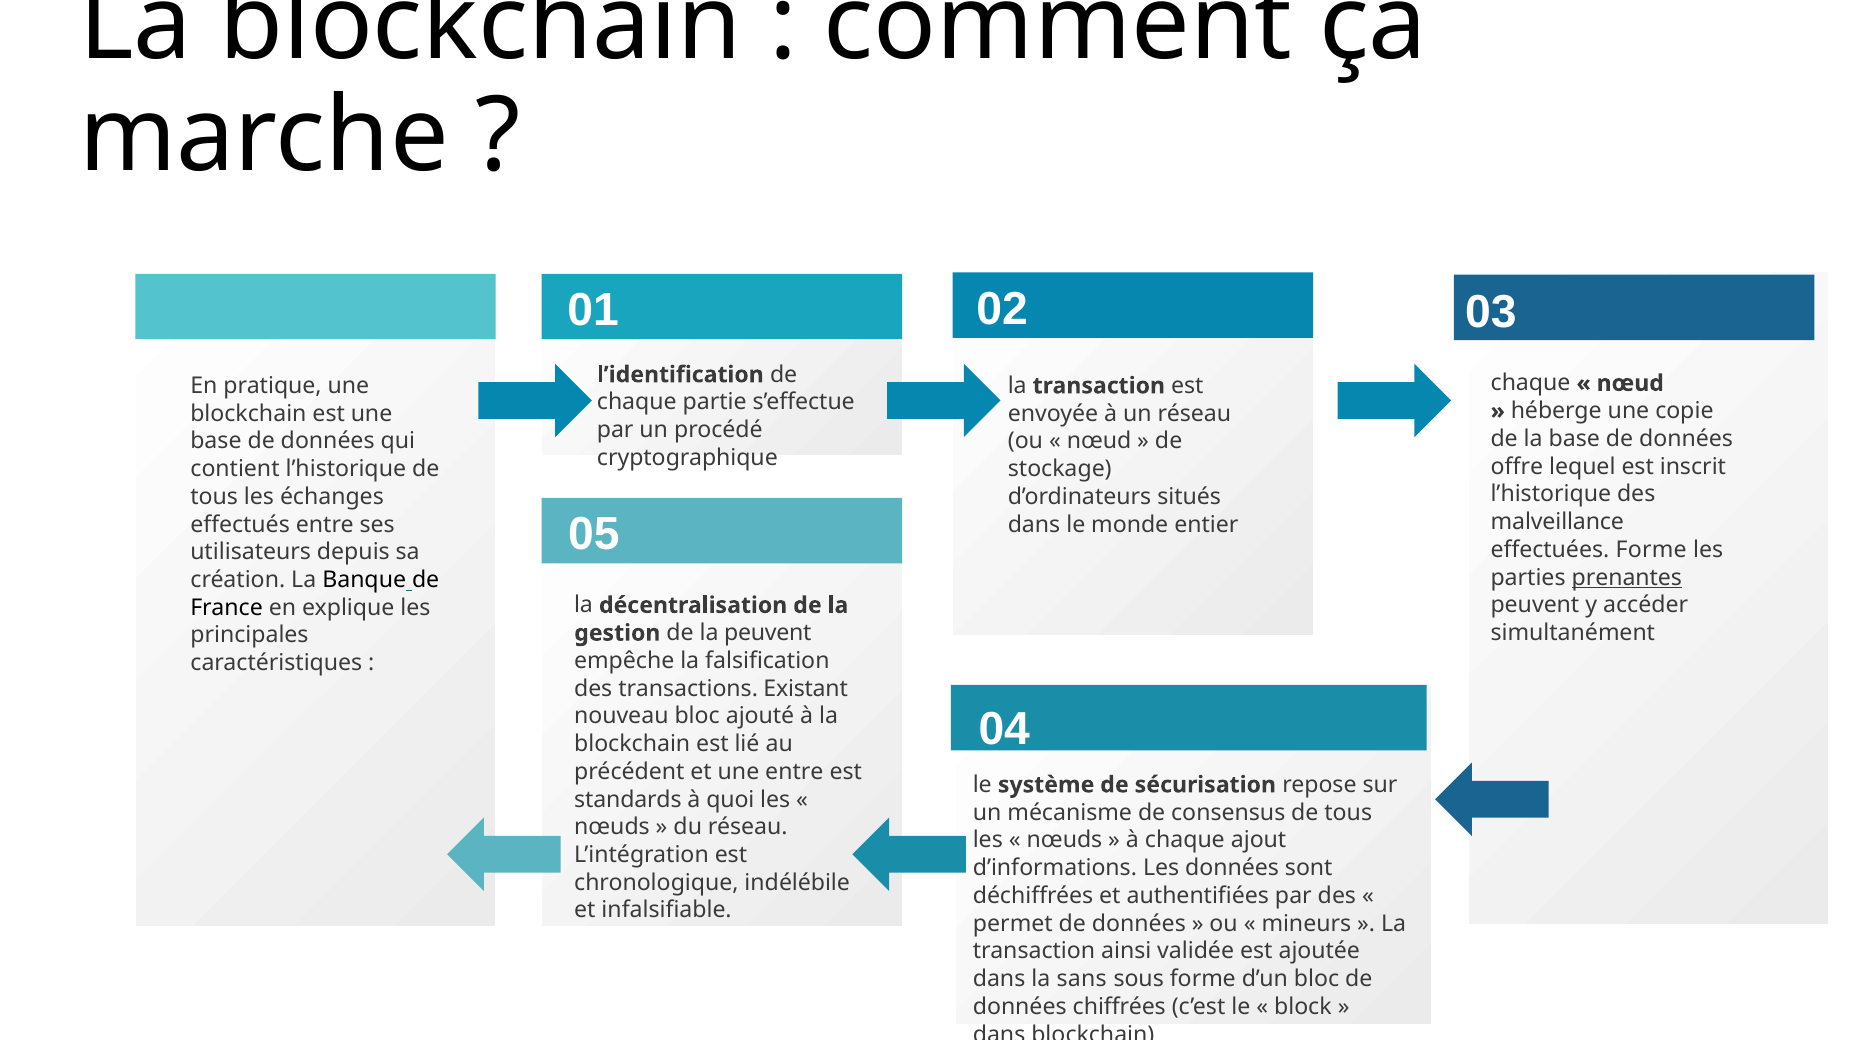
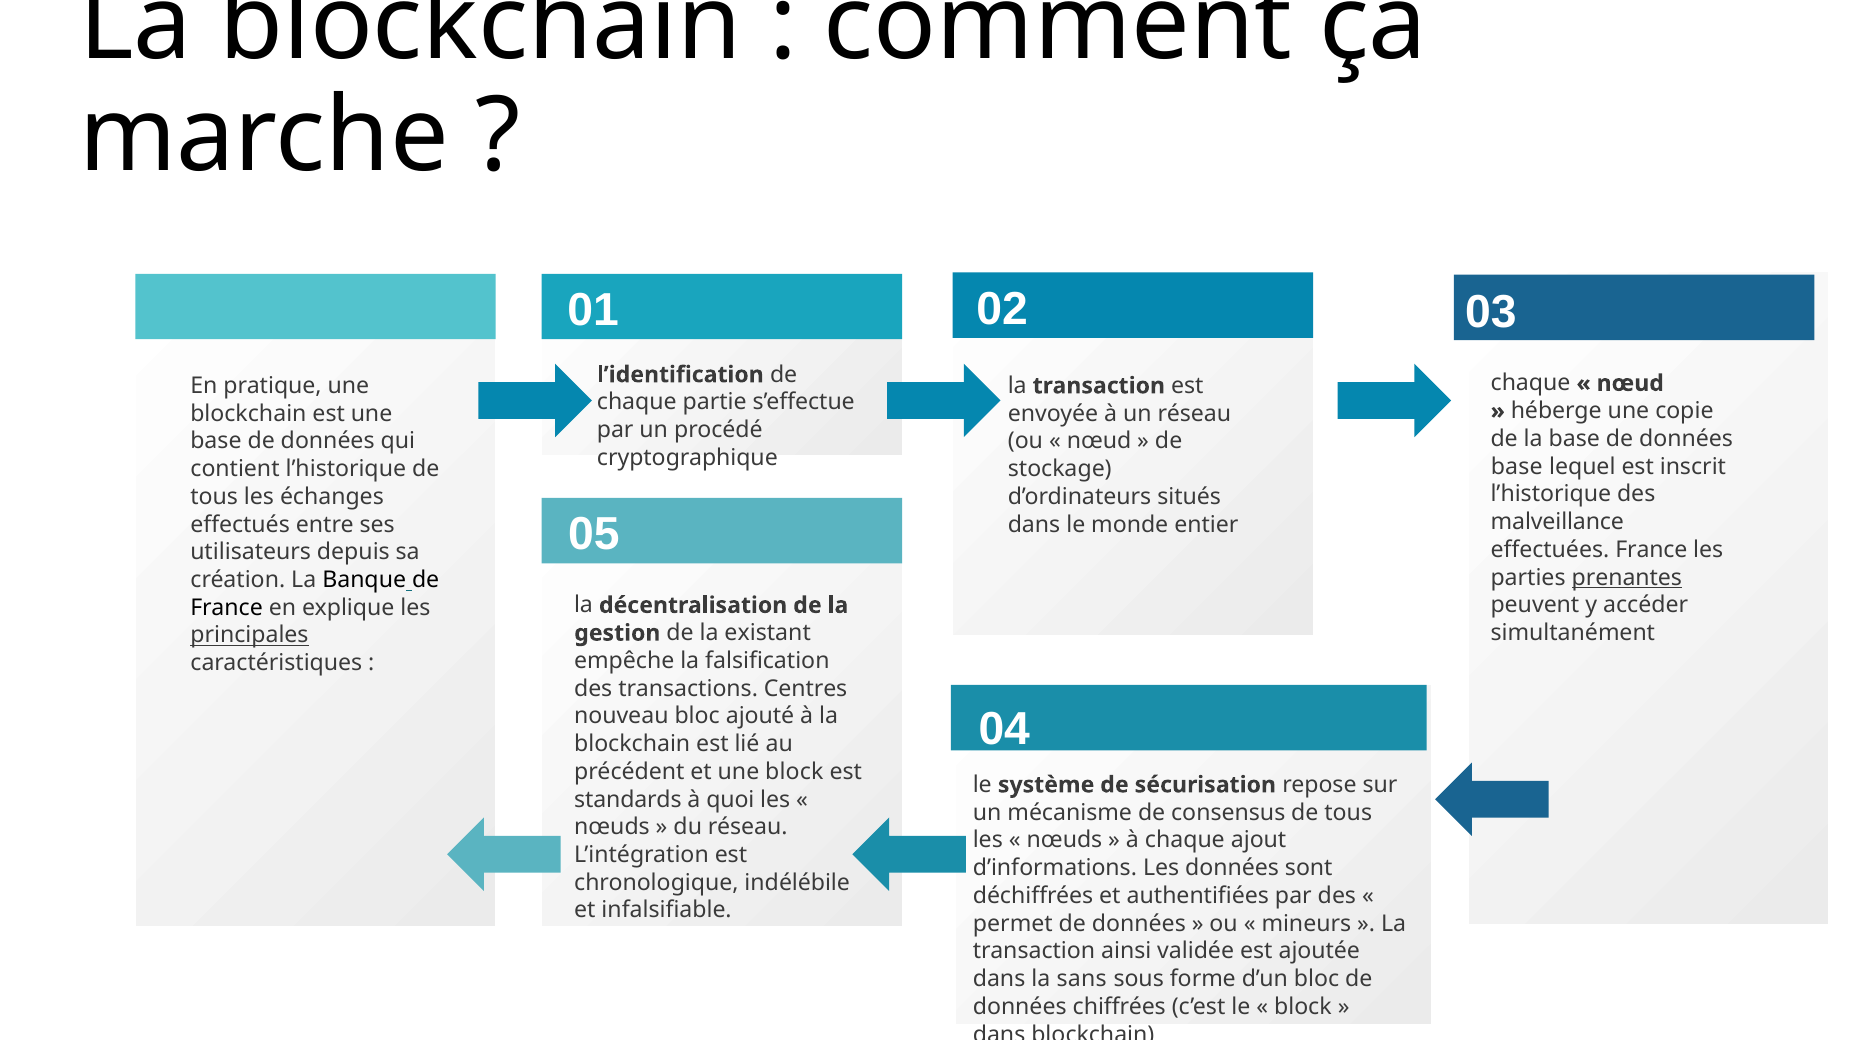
offre at (1517, 467): offre -> base
effectuées Forme: Forme -> France
principales underline: none -> present
la peuvent: peuvent -> existant
Existant: Existant -> Centres
une entre: entre -> block
